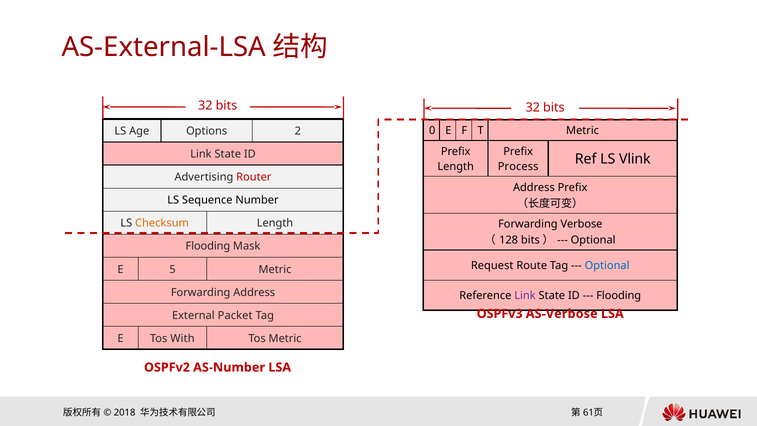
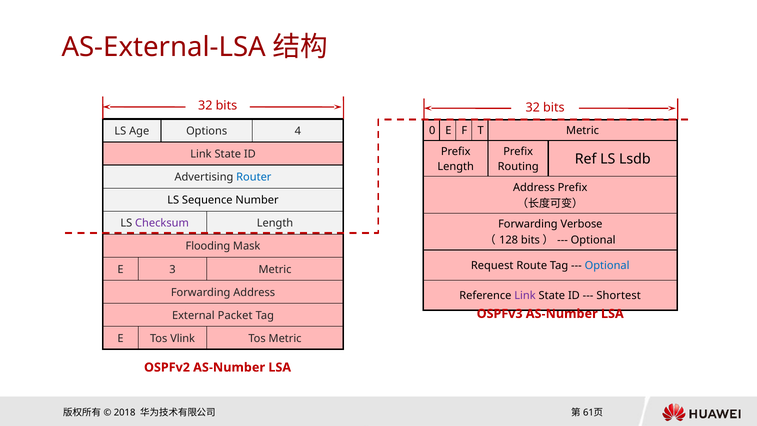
2: 2 -> 4
Process: Process -> Routing
Vlink: Vlink -> Lsdb
Router colour: red -> blue
Checksum colour: orange -> purple
5: 5 -> 3
Flooding at (619, 296): Flooding -> Shortest
OSPFv3 AS-Verbose: AS-Verbose -> AS-Number
With: With -> Vlink
